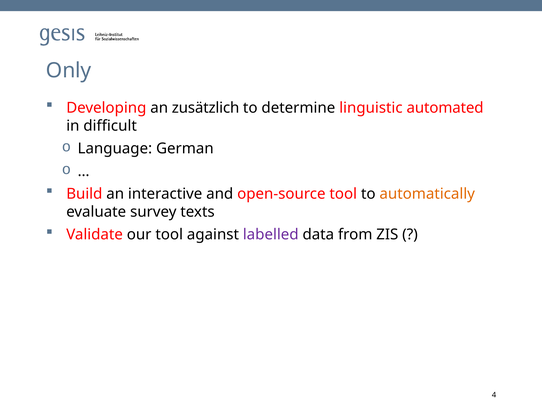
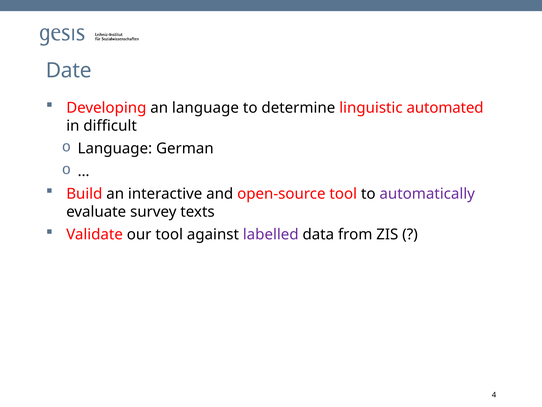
Only: Only -> Date
an zusätzlich: zusätzlich -> language
automatically colour: orange -> purple
